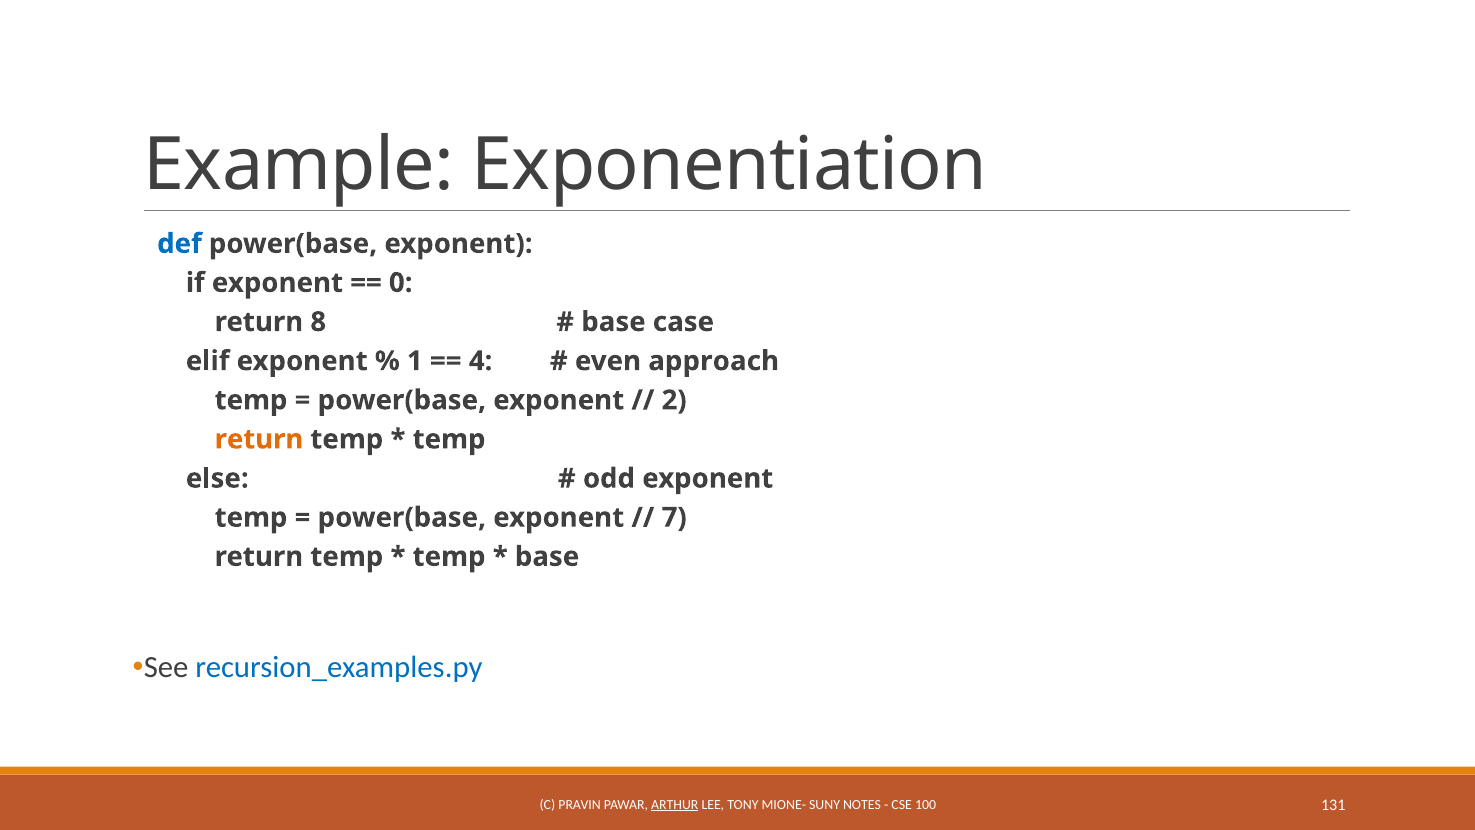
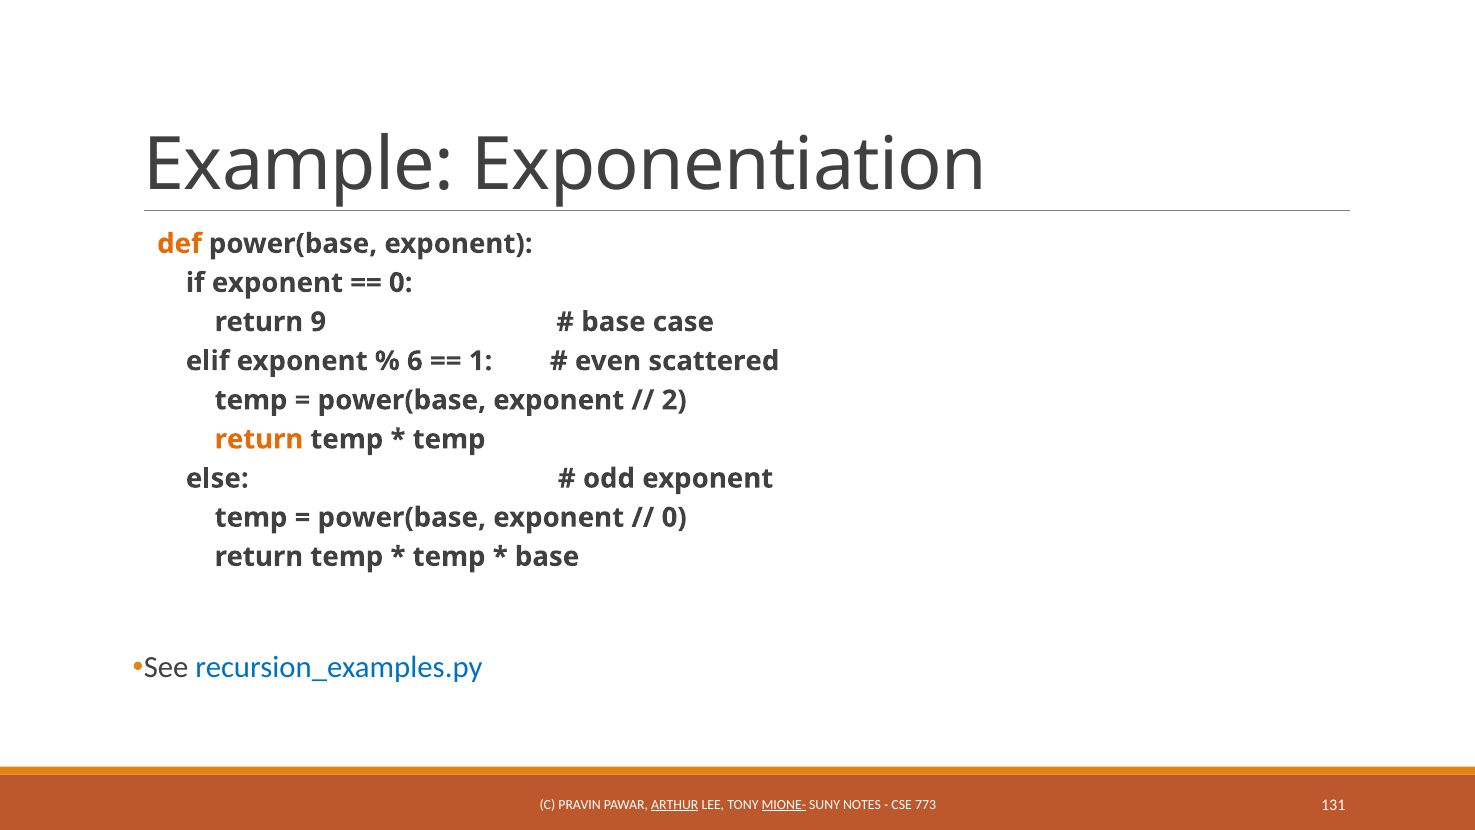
def colour: blue -> orange
8: 8 -> 9
1: 1 -> 6
4: 4 -> 1
approach: approach -> scattered
7 at (674, 517): 7 -> 0
MIONE- underline: none -> present
100: 100 -> 773
